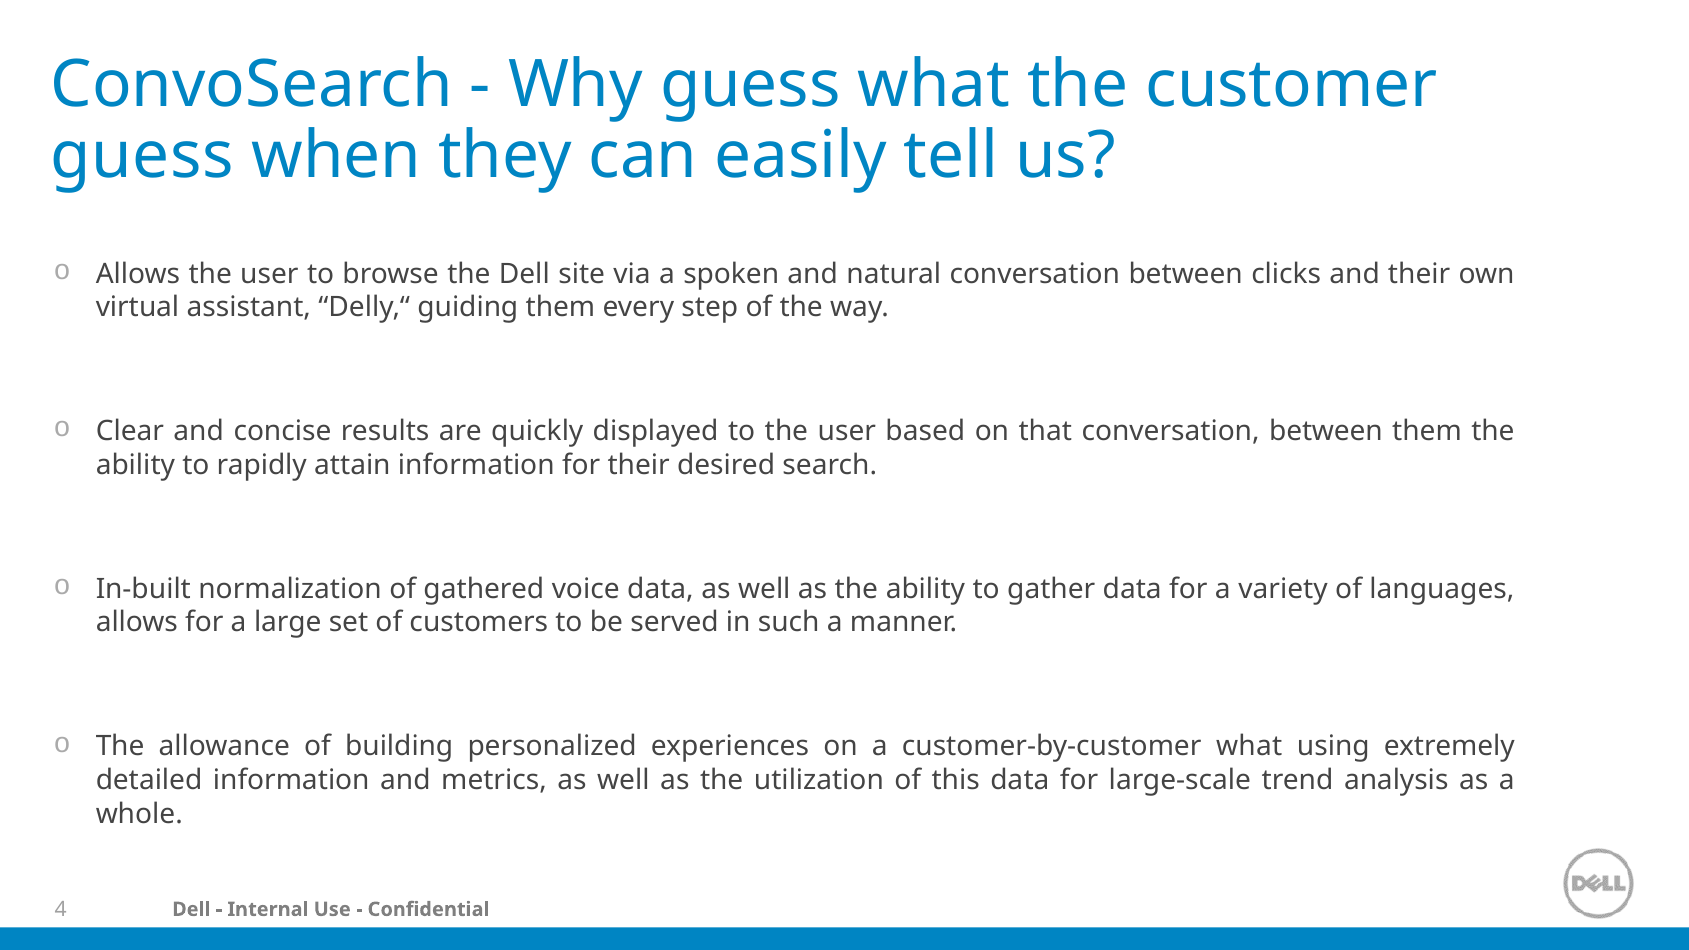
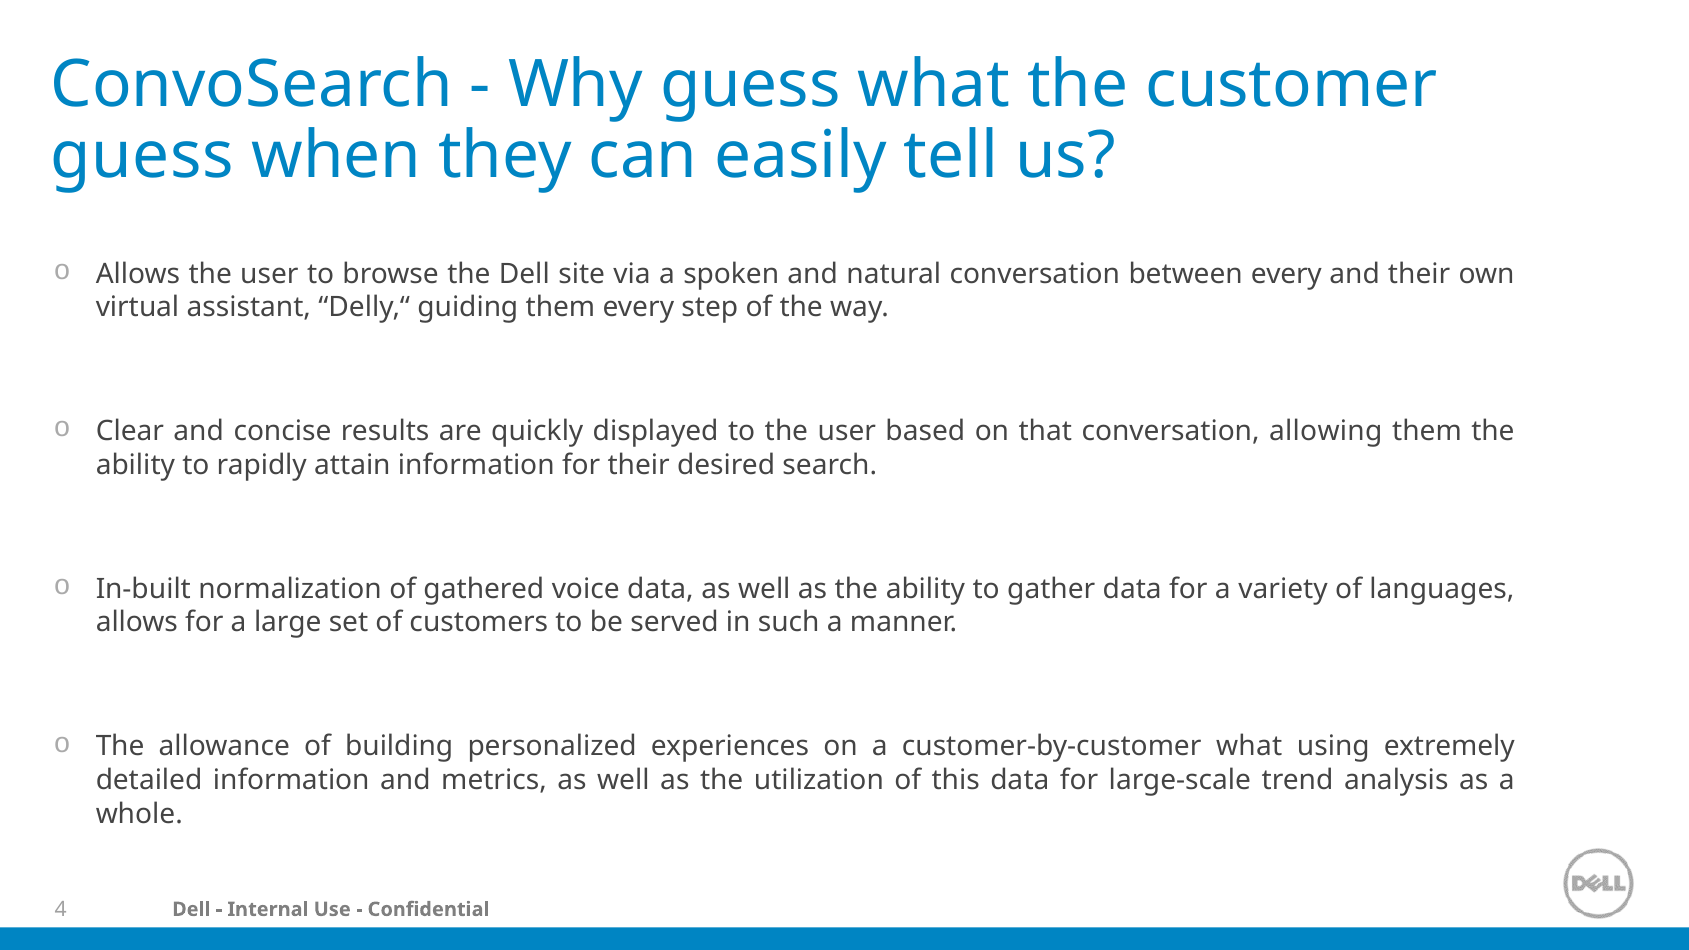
between clicks: clicks -> every
that conversation between: between -> allowing
